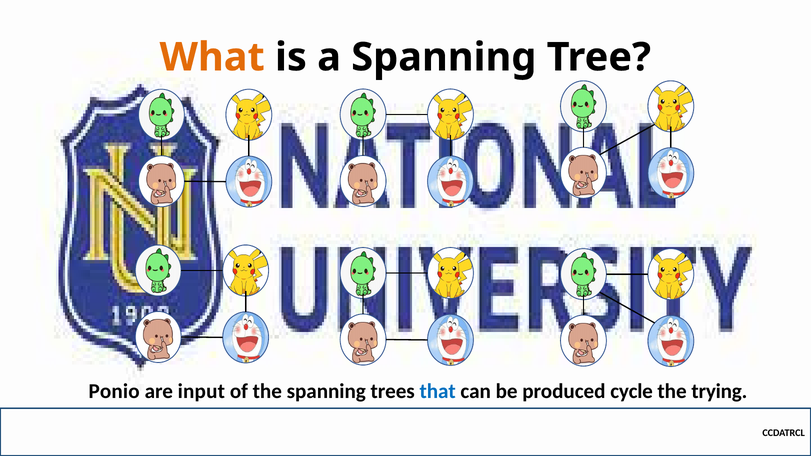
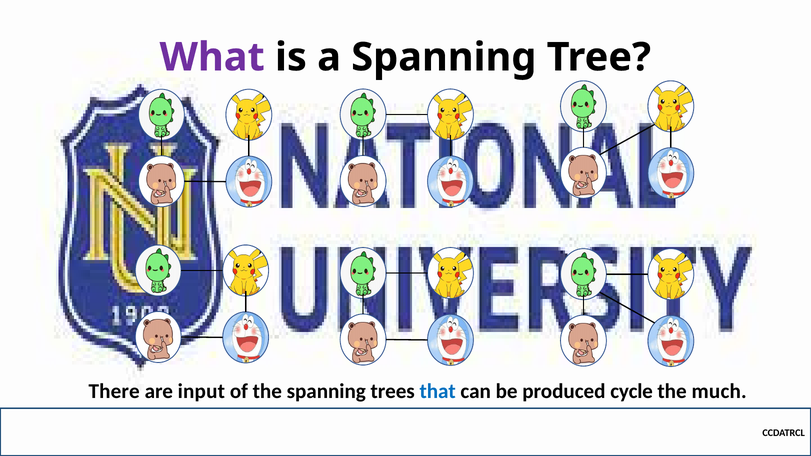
What colour: orange -> purple
Ponio: Ponio -> There
trying: trying -> much
